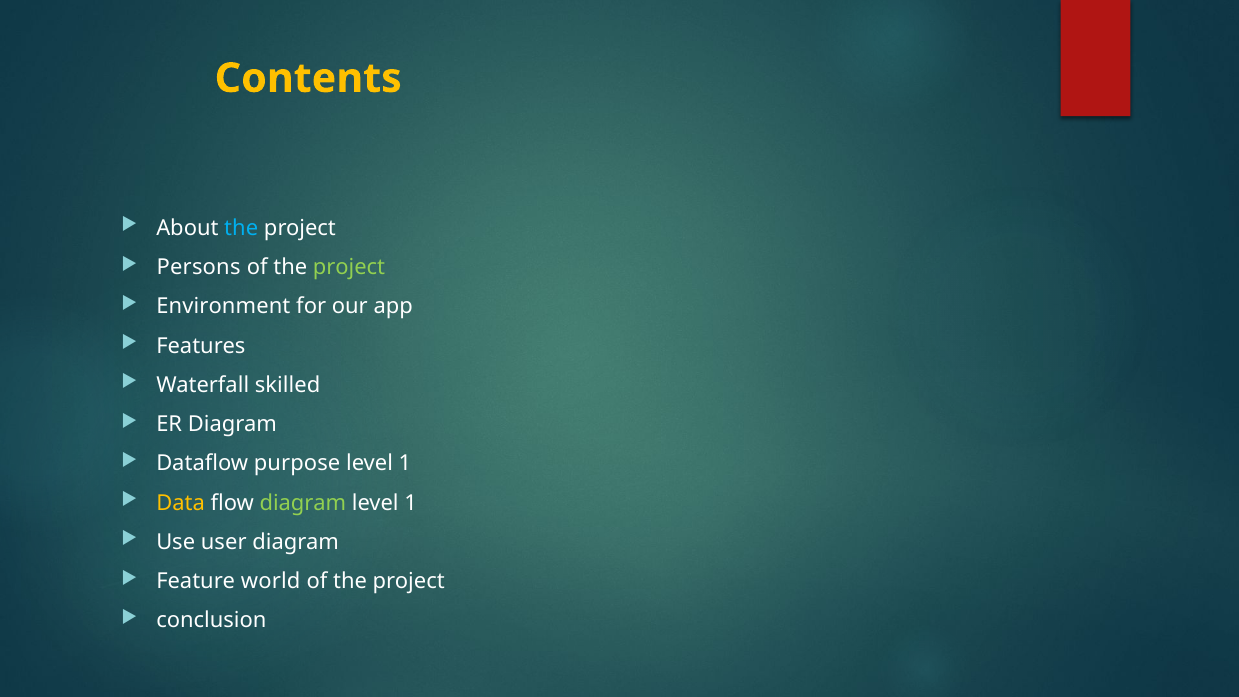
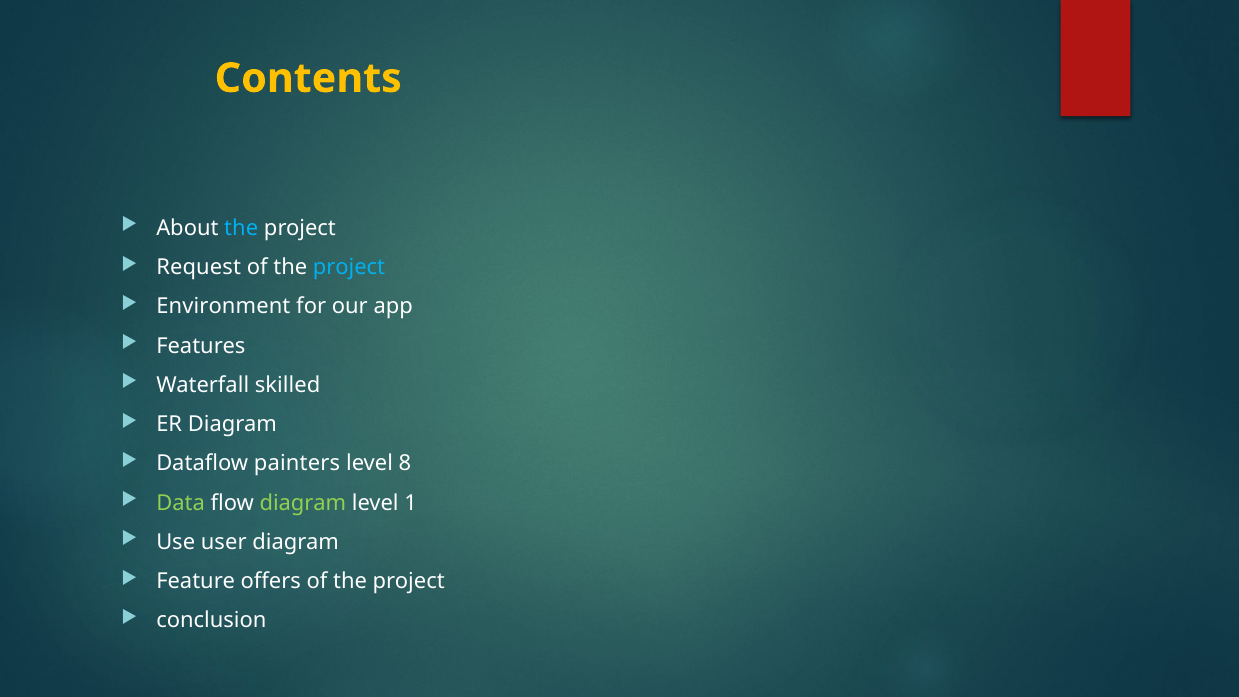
Persons: Persons -> Request
project at (349, 267) colour: light green -> light blue
purpose: purpose -> painters
1 at (405, 464): 1 -> 8
Data colour: yellow -> light green
world: world -> offers
